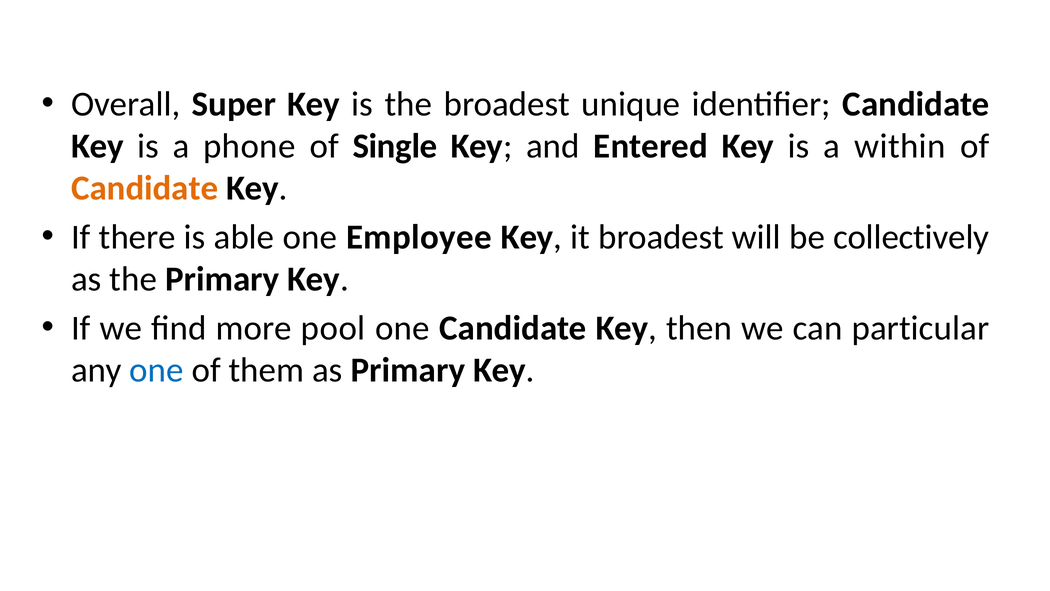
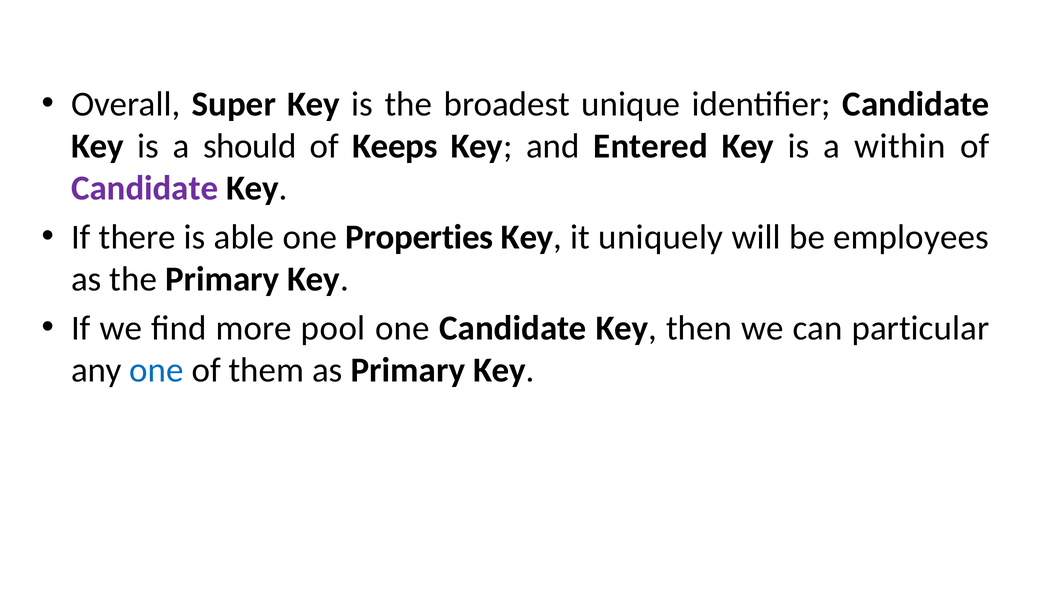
phone: phone -> should
Single: Single -> Keeps
Candidate at (145, 188) colour: orange -> purple
Employee: Employee -> Properties
it broadest: broadest -> uniquely
collectively: collectively -> employees
